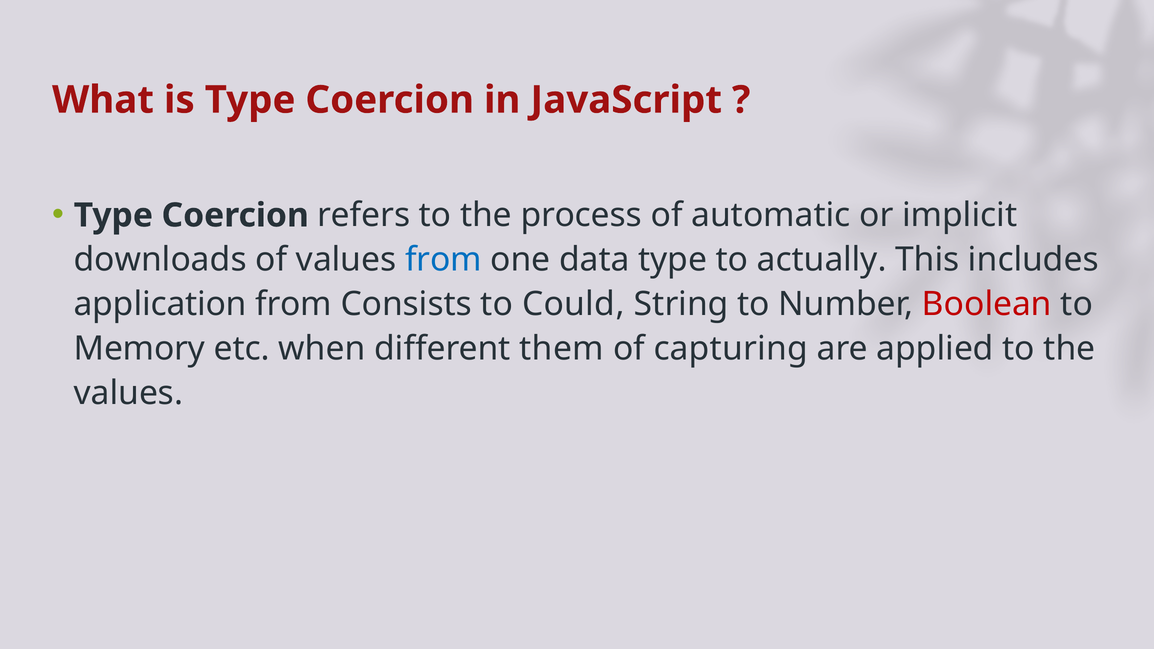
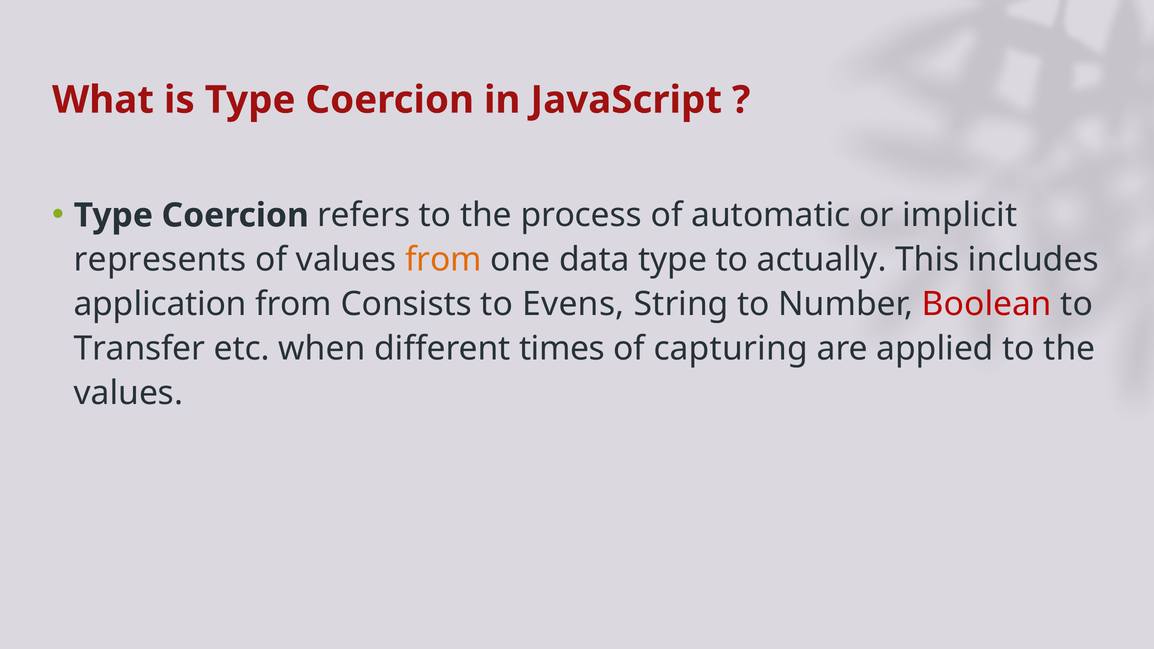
downloads: downloads -> represents
from at (443, 260) colour: blue -> orange
Could: Could -> Evens
Memory: Memory -> Transfer
them: them -> times
